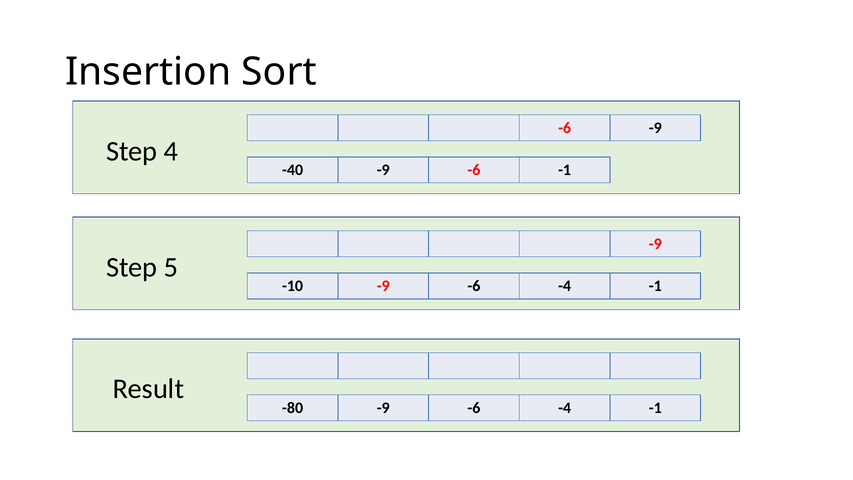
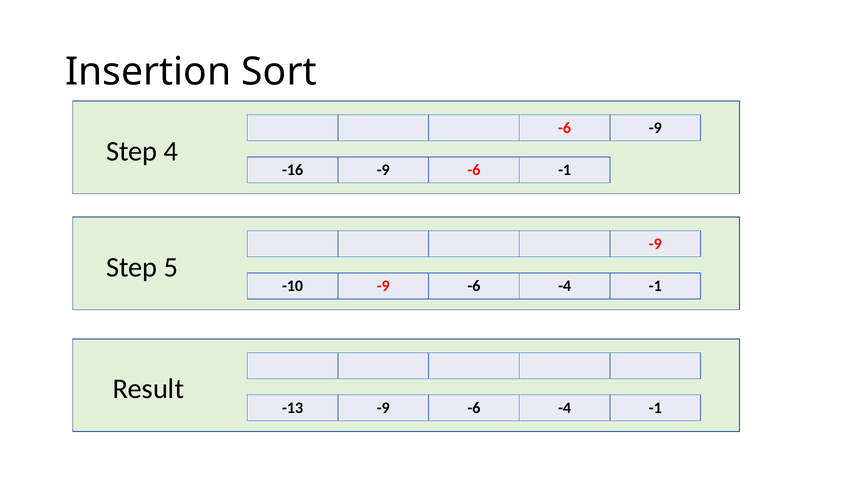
-40: -40 -> -16
-80: -80 -> -13
